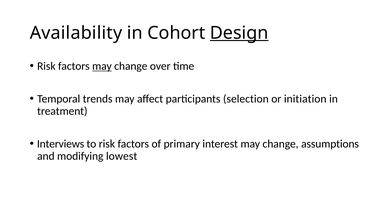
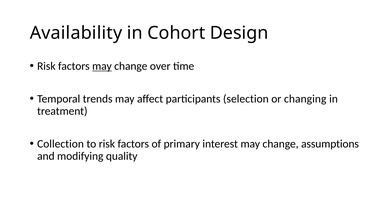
Design underline: present -> none
initiation: initiation -> changing
Interviews: Interviews -> Collection
lowest: lowest -> quality
